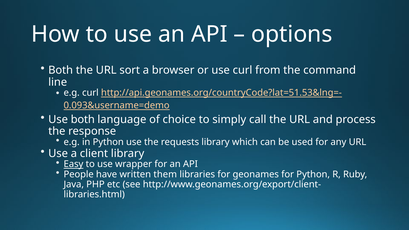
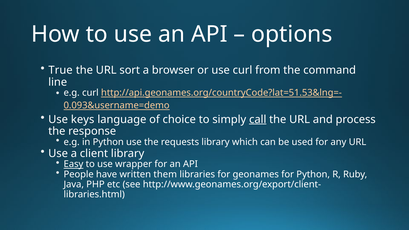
Both at (61, 70): Both -> True
Use both: both -> keys
call underline: none -> present
